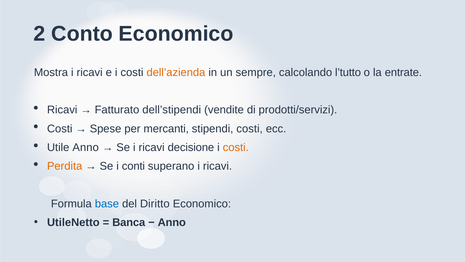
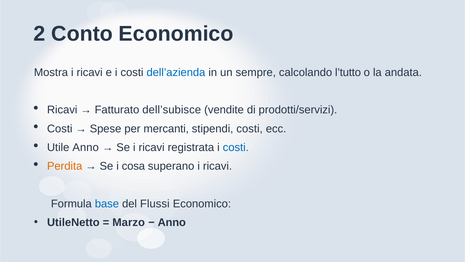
dell’azienda colour: orange -> blue
entrate: entrate -> andata
dell’stipendi: dell’stipendi -> dell’subisce
decisione: decisione -> registrata
costi at (236, 147) colour: orange -> blue
conti: conti -> cosa
Diritto: Diritto -> Flussi
Banca: Banca -> Marzo
